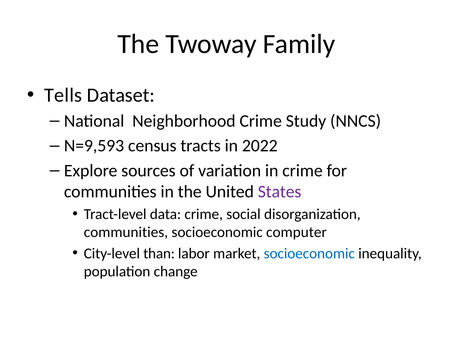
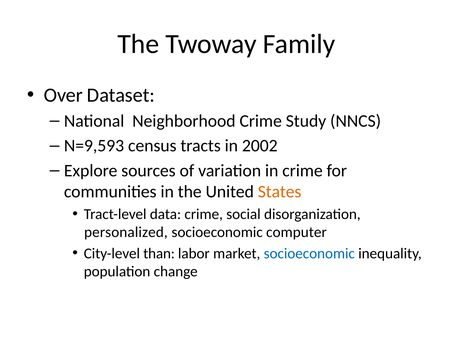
Tells: Tells -> Over
2022: 2022 -> 2002
States colour: purple -> orange
communities at (126, 232): communities -> personalized
